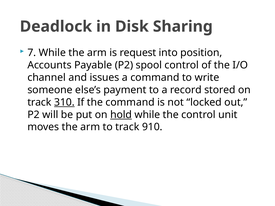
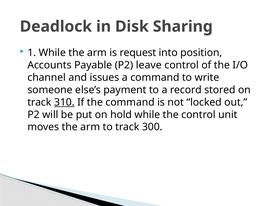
7: 7 -> 1
spool: spool -> leave
hold underline: present -> none
910: 910 -> 300
